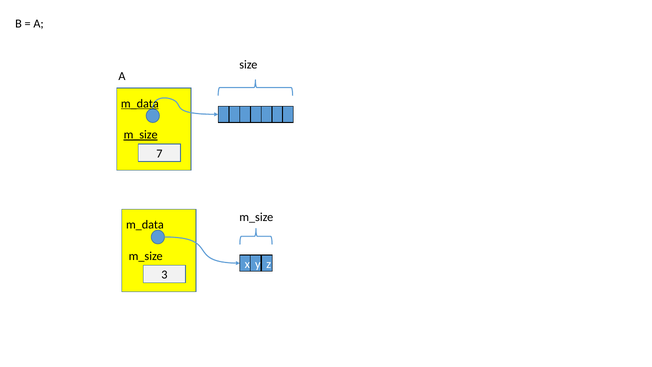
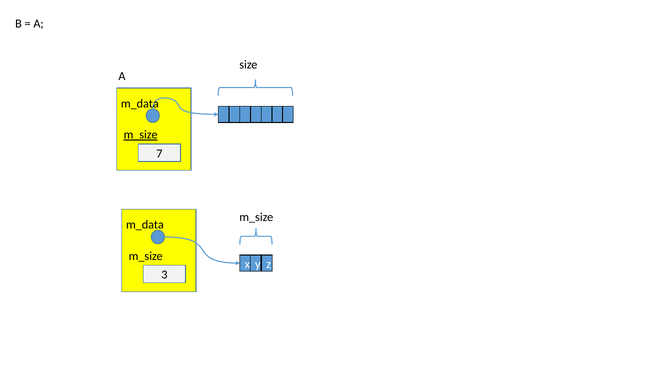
m_data at (140, 103) underline: present -> none
